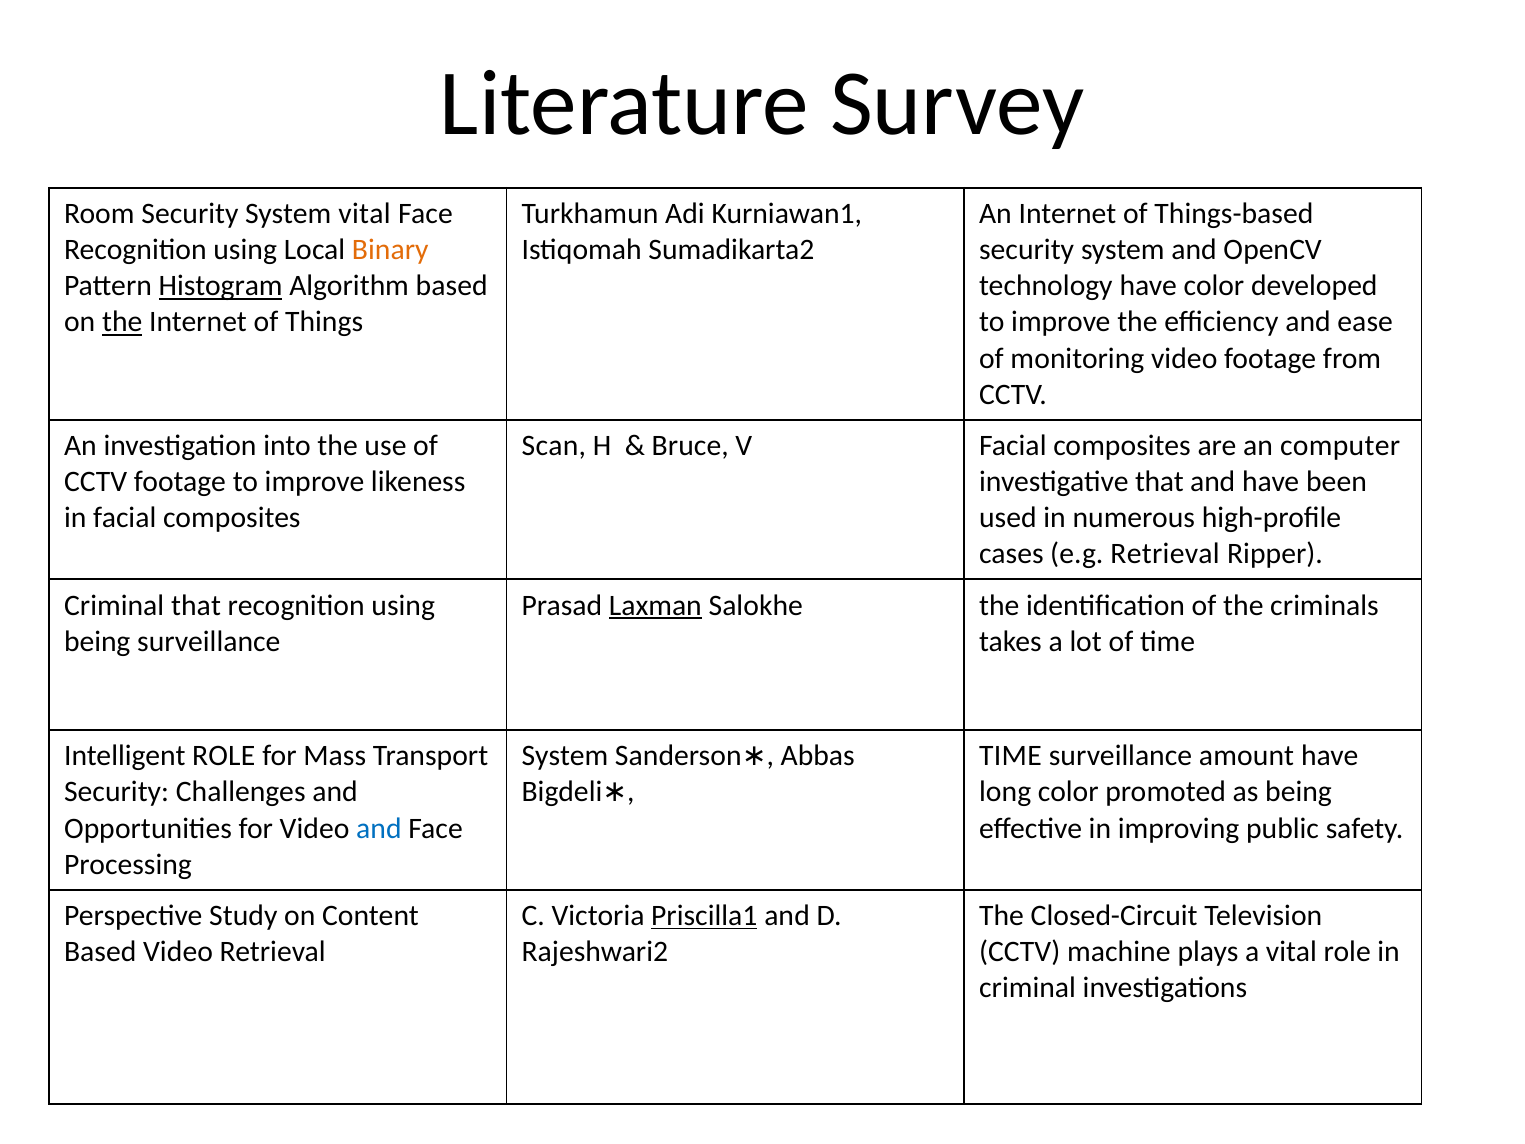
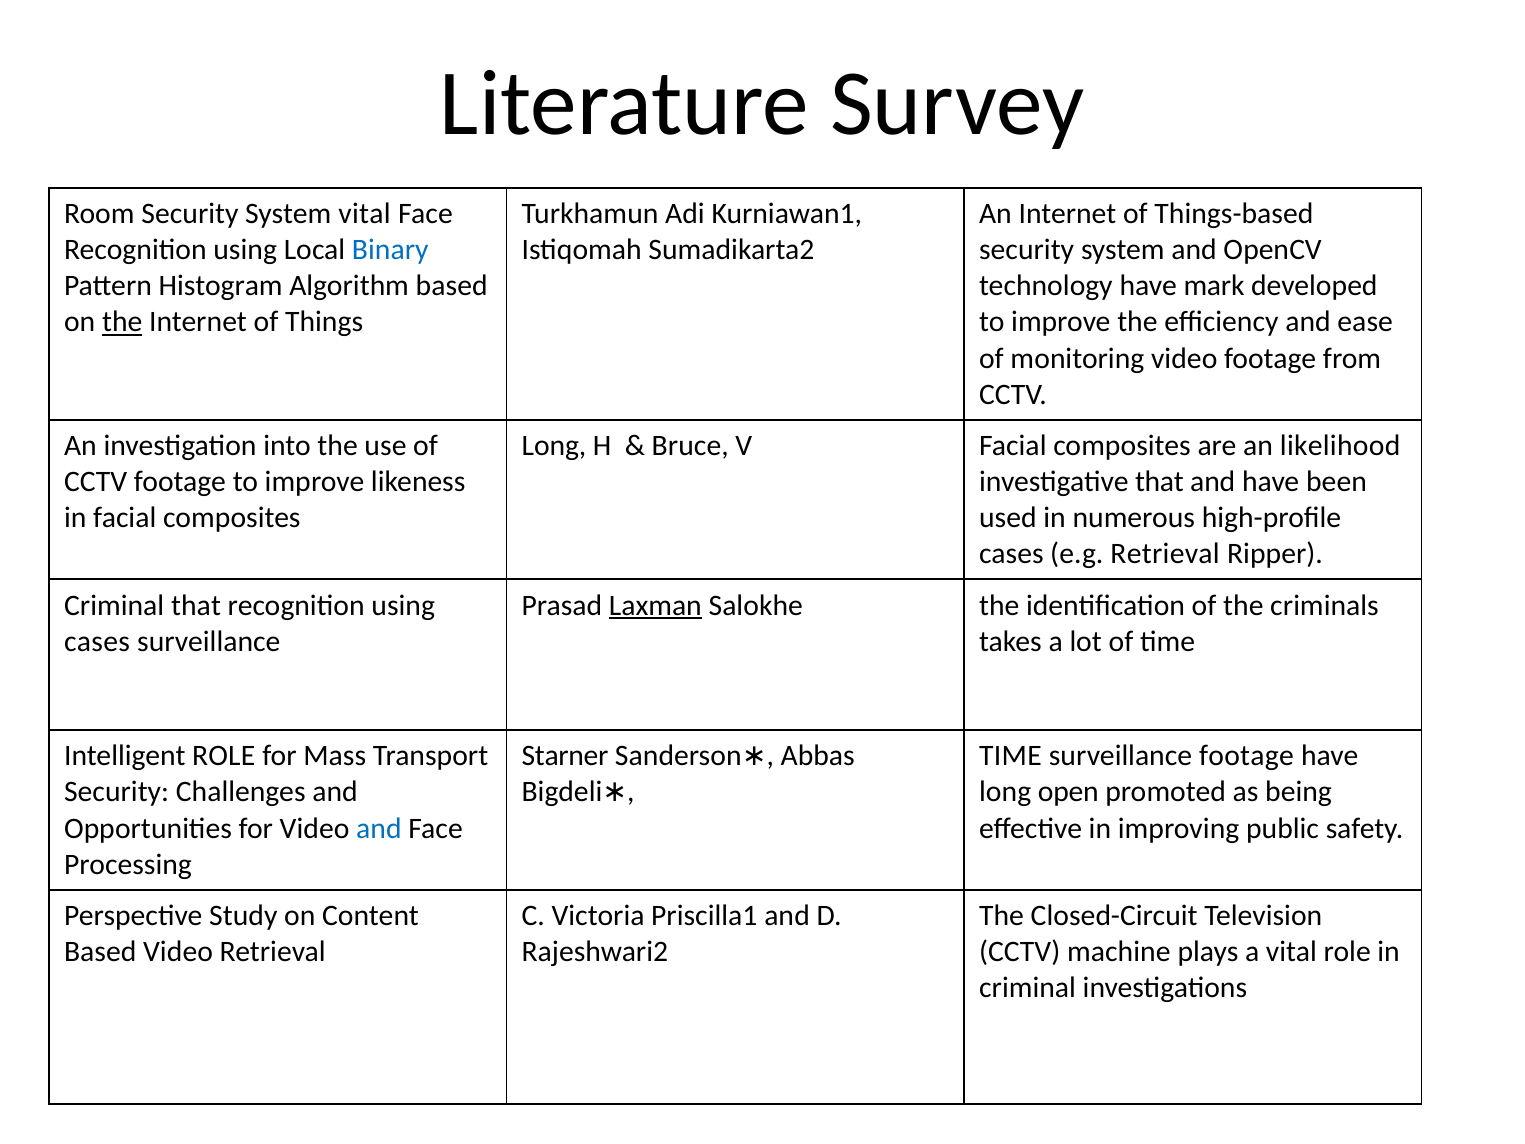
Binary colour: orange -> blue
Histogram underline: present -> none
have color: color -> mark
Scan at (554, 446): Scan -> Long
computer: computer -> likelihood
being at (97, 641): being -> cases
System at (565, 756): System -> Starner
surveillance amount: amount -> footage
long color: color -> open
Priscilla1 underline: present -> none
